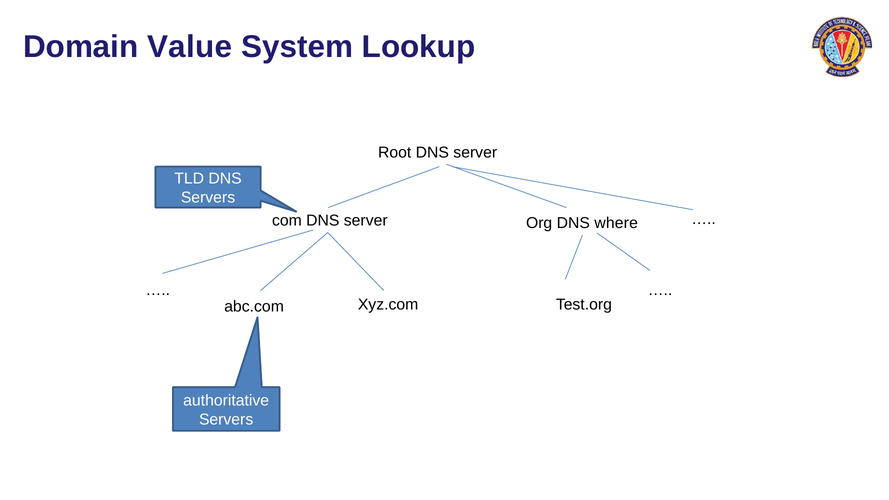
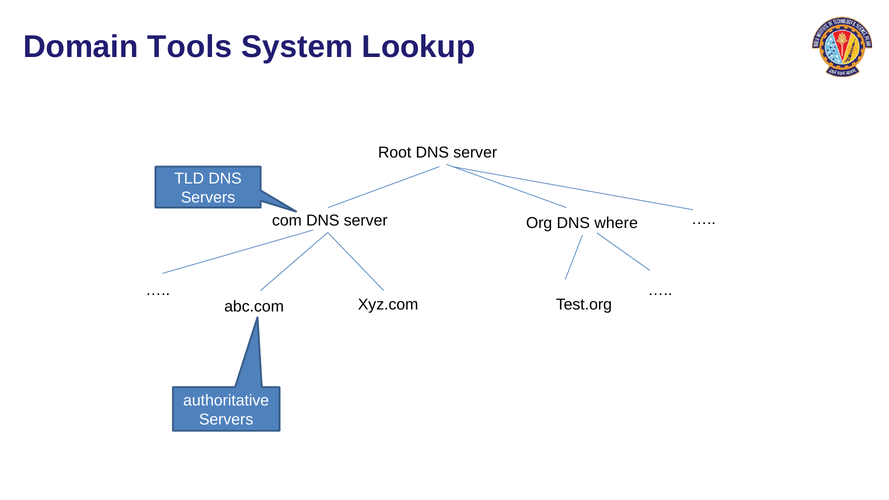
Value: Value -> Tools
